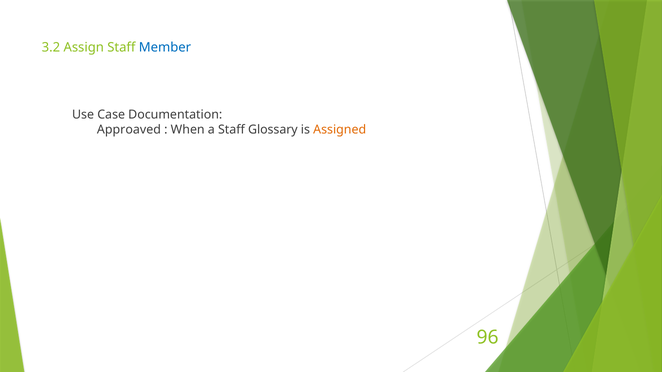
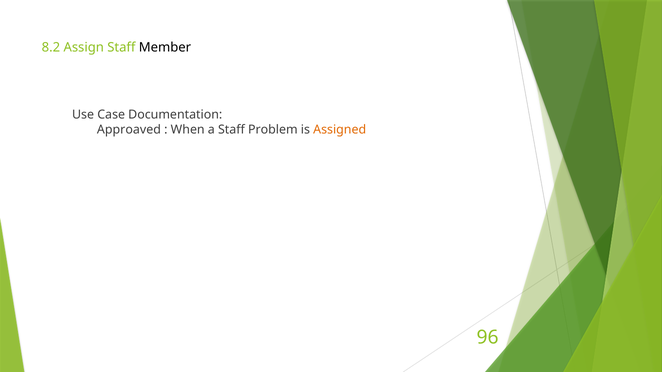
3.2: 3.2 -> 8.2
Member colour: blue -> black
Glossary: Glossary -> Problem
